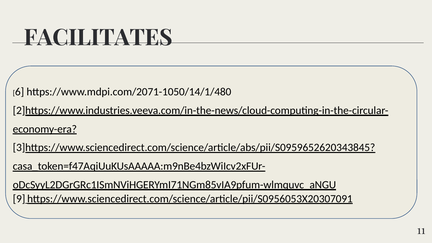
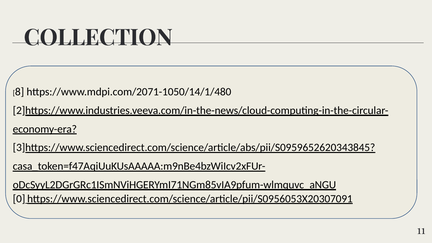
FACILITATES: FACILITATES -> COLLECTION
6: 6 -> 8
9: 9 -> 0
